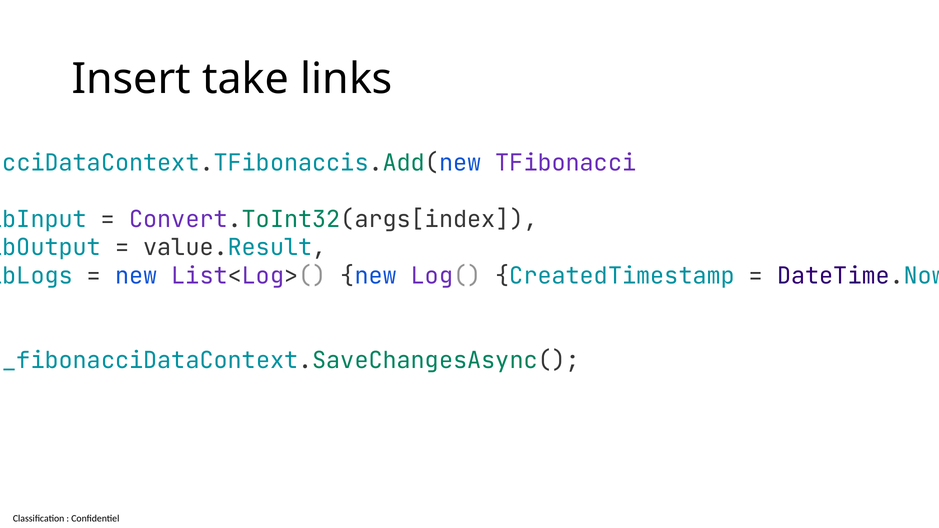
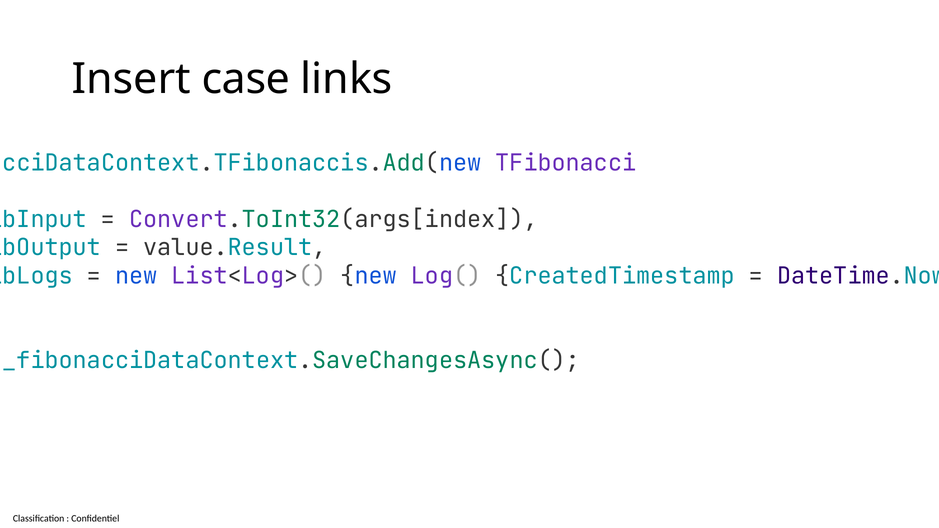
take: take -> case
